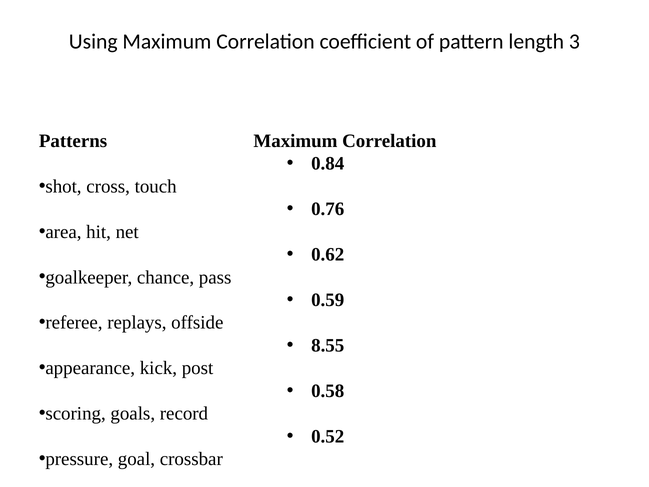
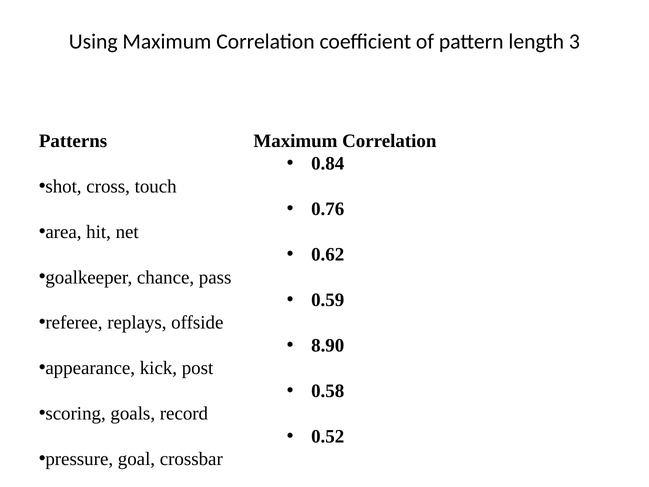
8.55: 8.55 -> 8.90
